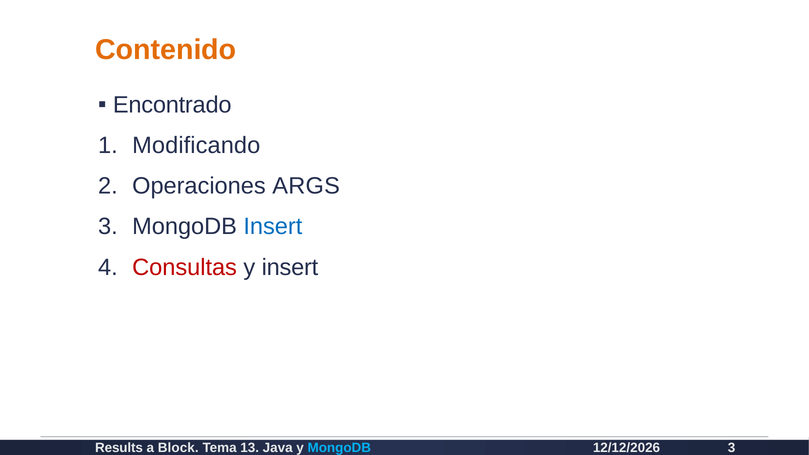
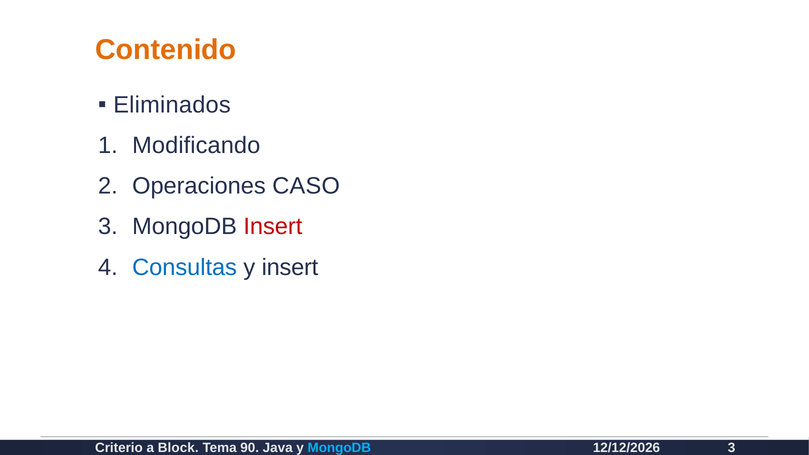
Encontrado: Encontrado -> Eliminados
ARGS: ARGS -> CASO
Insert at (273, 227) colour: blue -> red
Consultas colour: red -> blue
Results: Results -> Criterio
13: 13 -> 90
